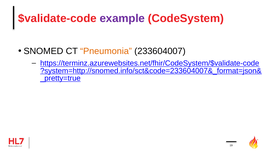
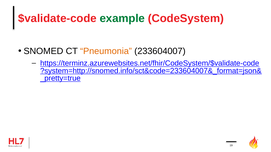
example colour: purple -> green
